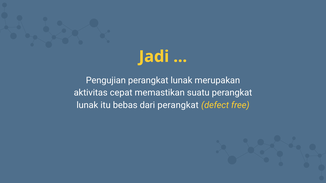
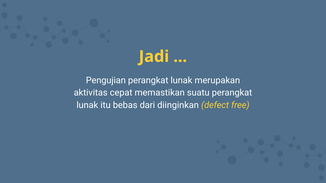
dari perangkat: perangkat -> diinginkan
